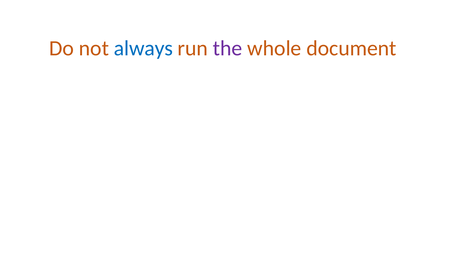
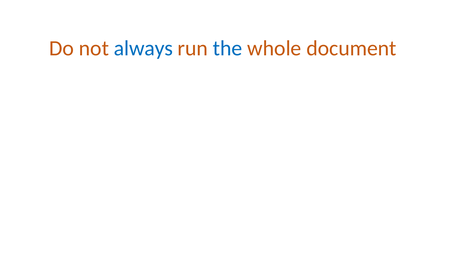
the colour: purple -> blue
